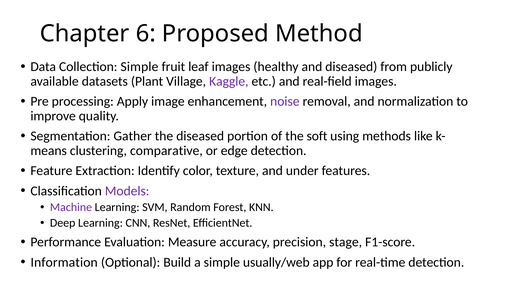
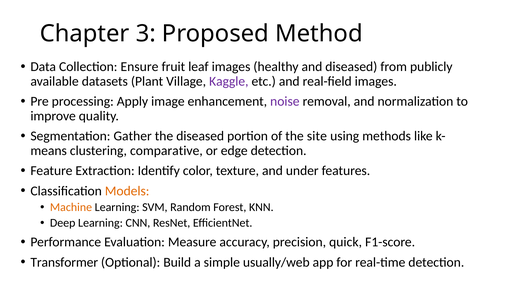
6: 6 -> 3
Collection Simple: Simple -> Ensure
soft: soft -> site
Models colour: purple -> orange
Machine colour: purple -> orange
stage: stage -> quick
Information: Information -> Transformer
